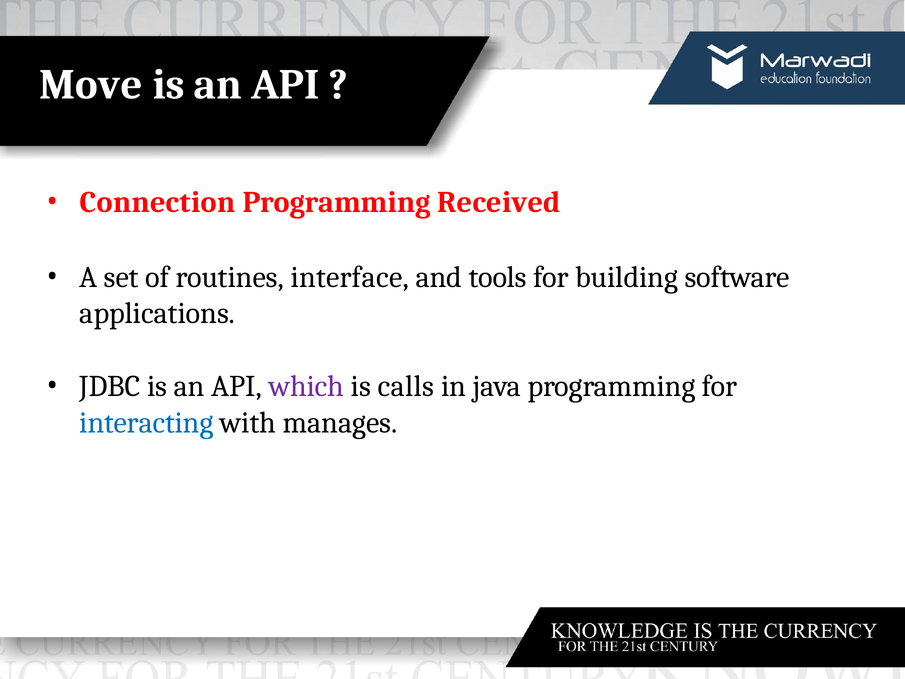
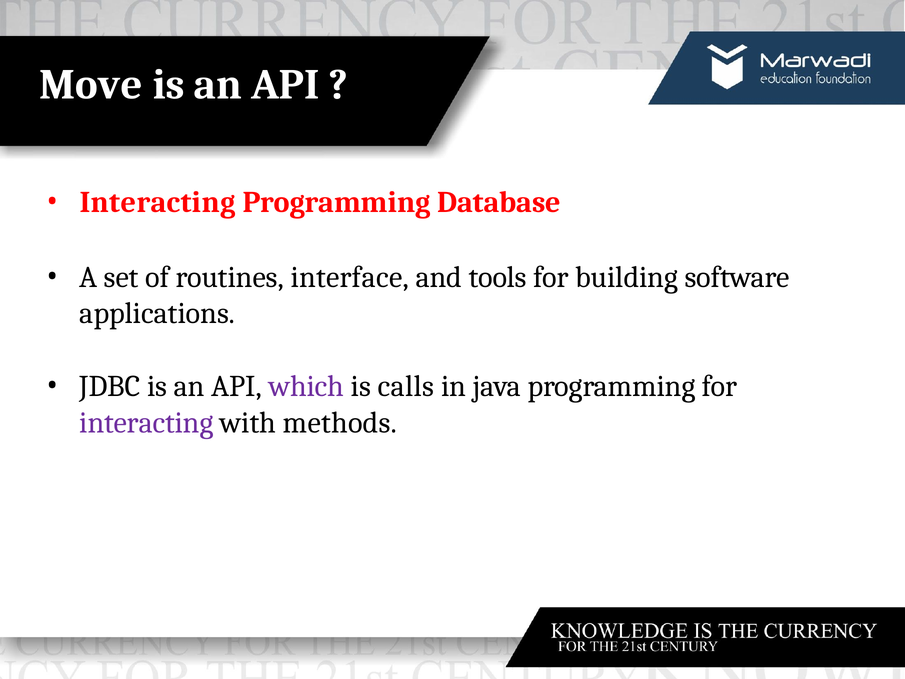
Connection at (158, 202): Connection -> Interacting
Received: Received -> Database
interacting at (146, 422) colour: blue -> purple
manages: manages -> methods
